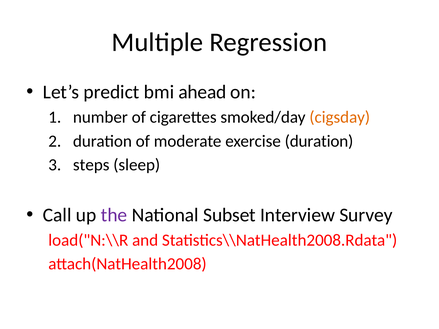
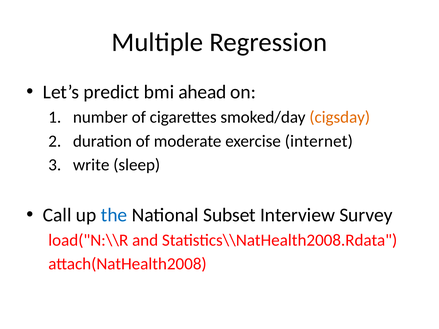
exercise duration: duration -> internet
steps: steps -> write
the colour: purple -> blue
